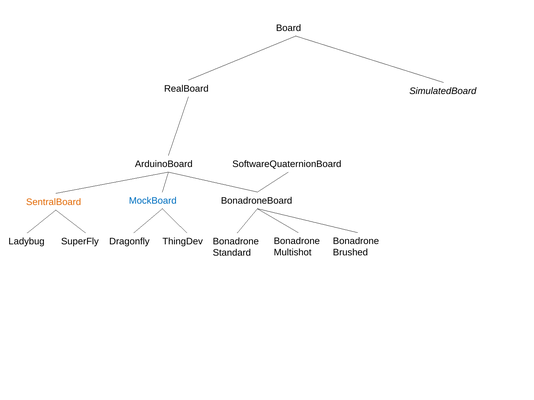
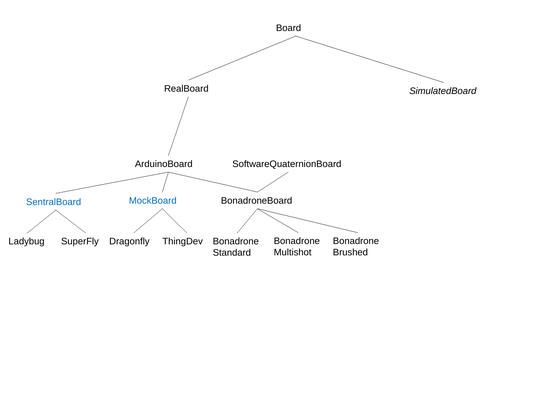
SentralBoard colour: orange -> blue
